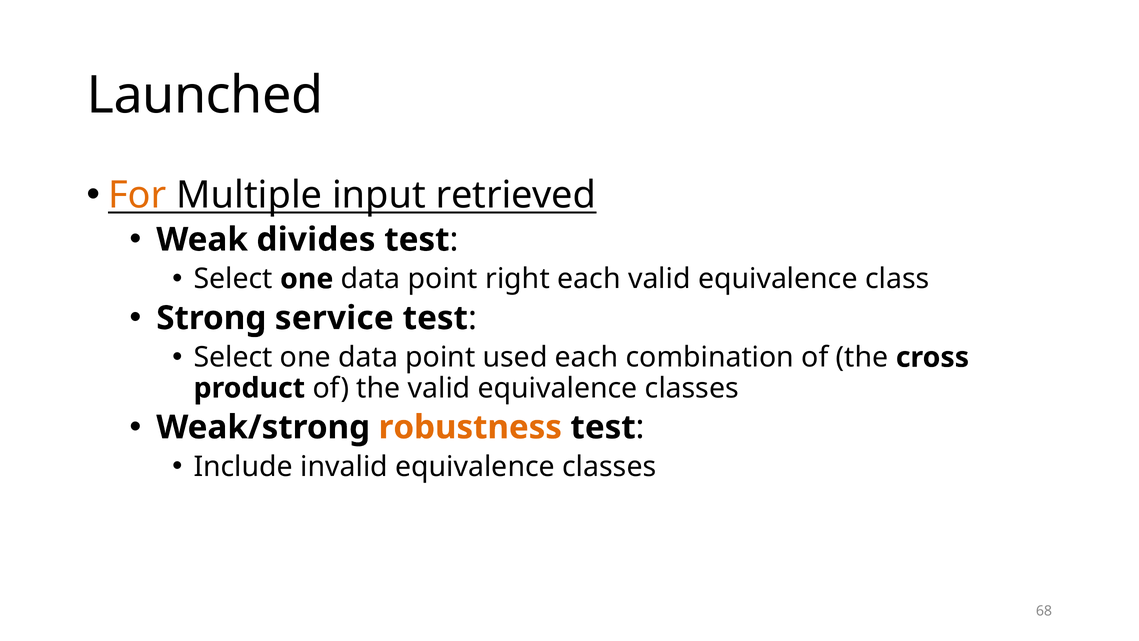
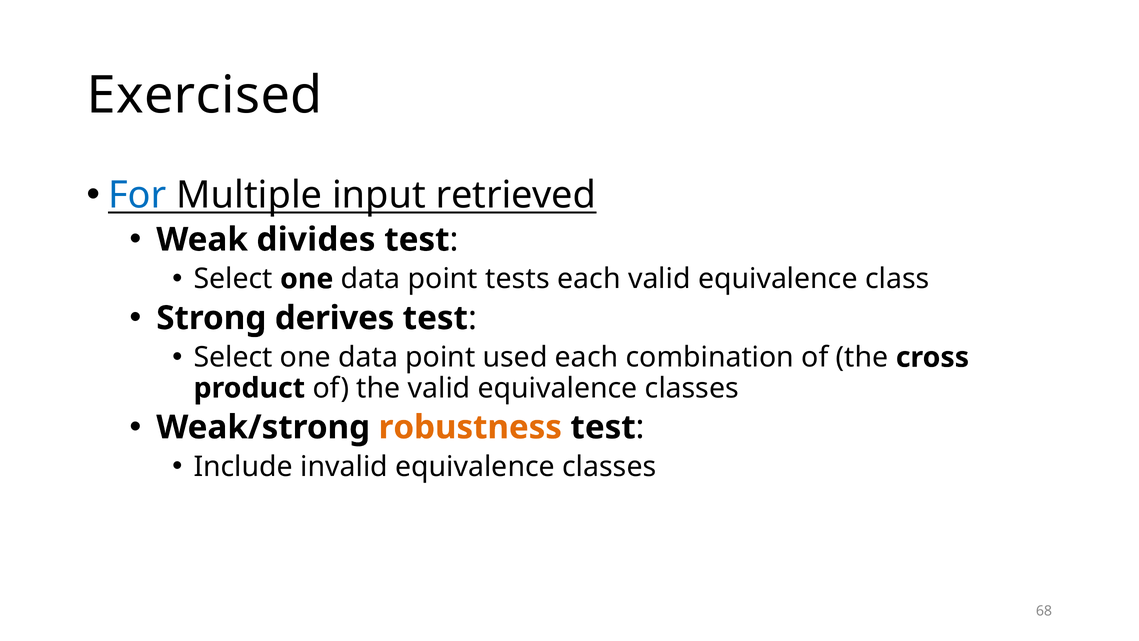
Launched: Launched -> Exercised
For colour: orange -> blue
right: right -> tests
service: service -> derives
